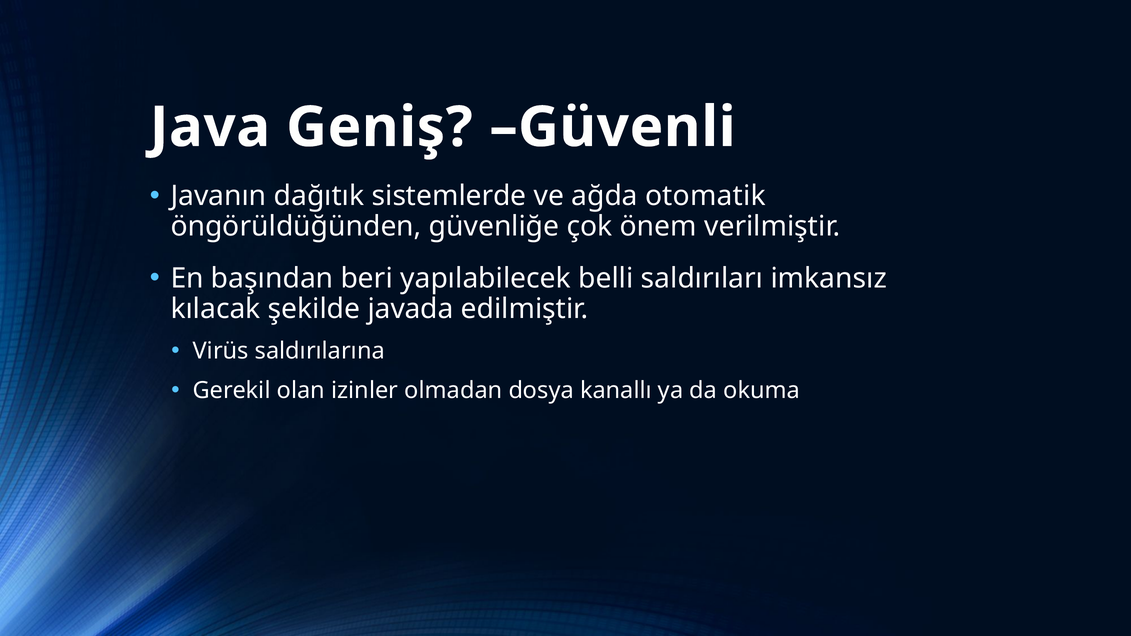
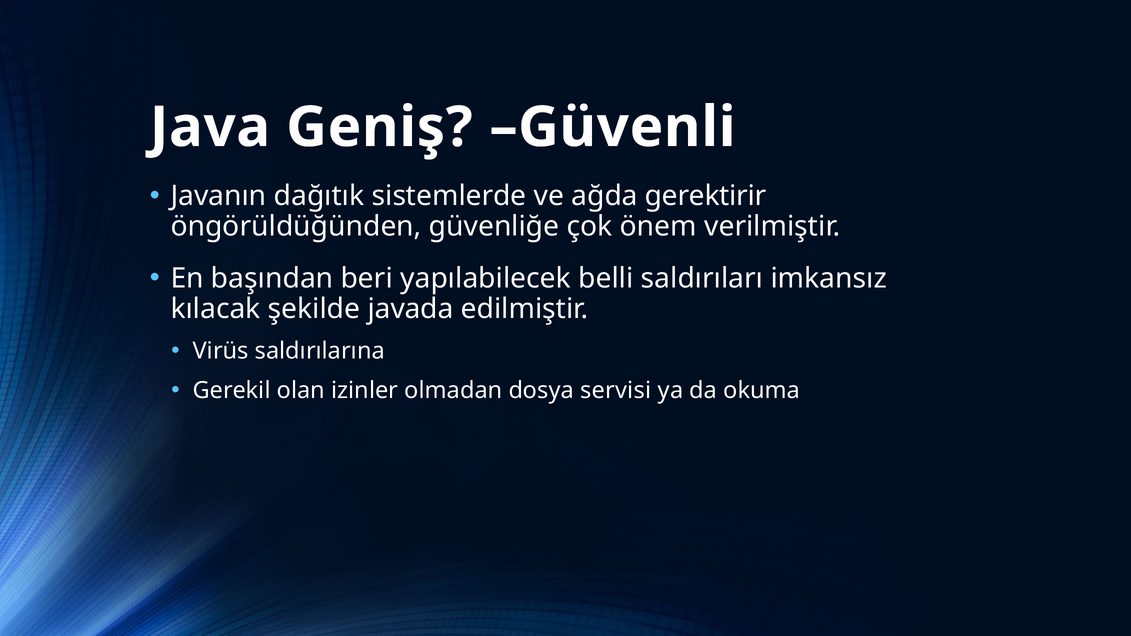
otomatik: otomatik -> gerektirir
kanallı: kanallı -> servisi
